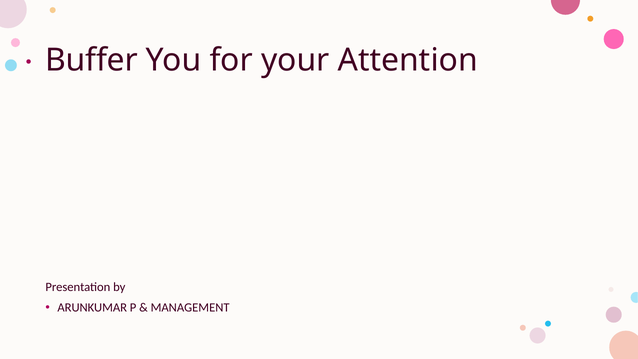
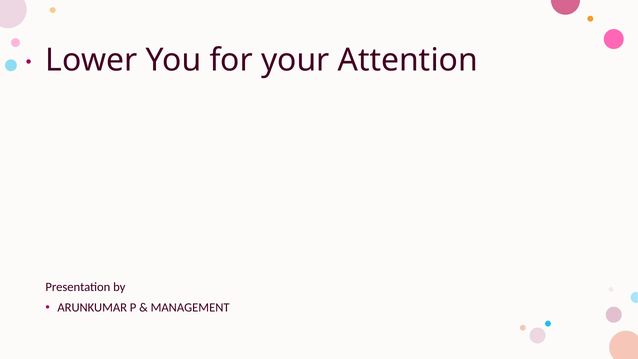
Buffer: Buffer -> Lower
